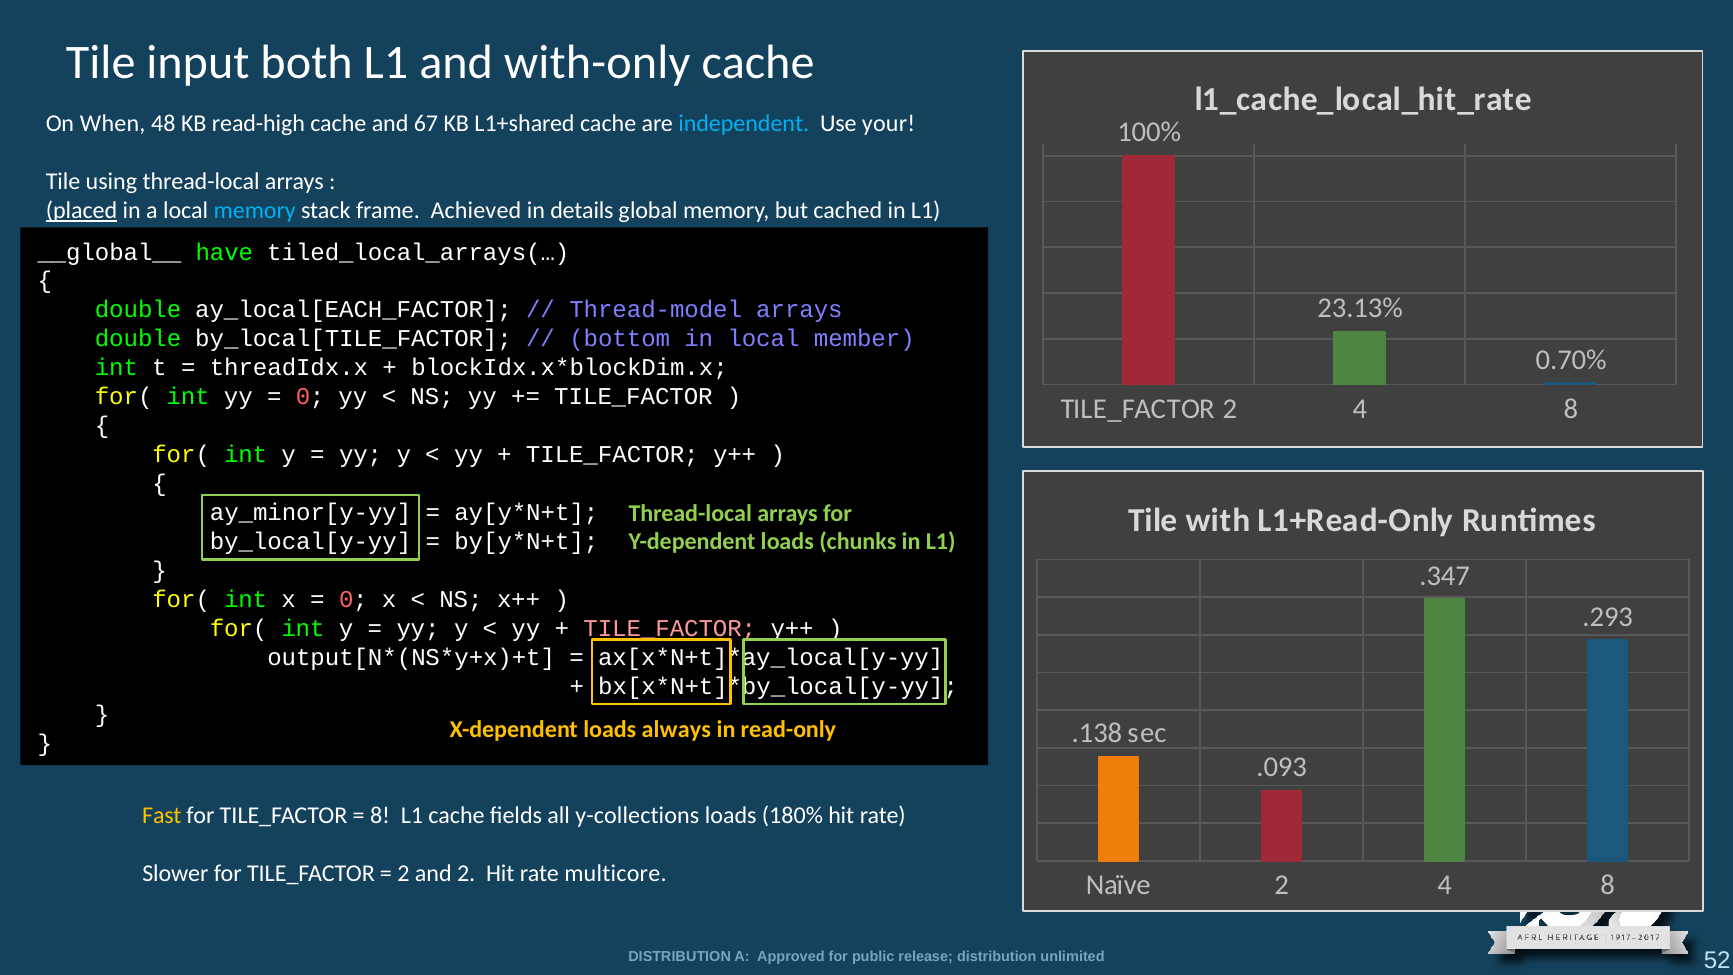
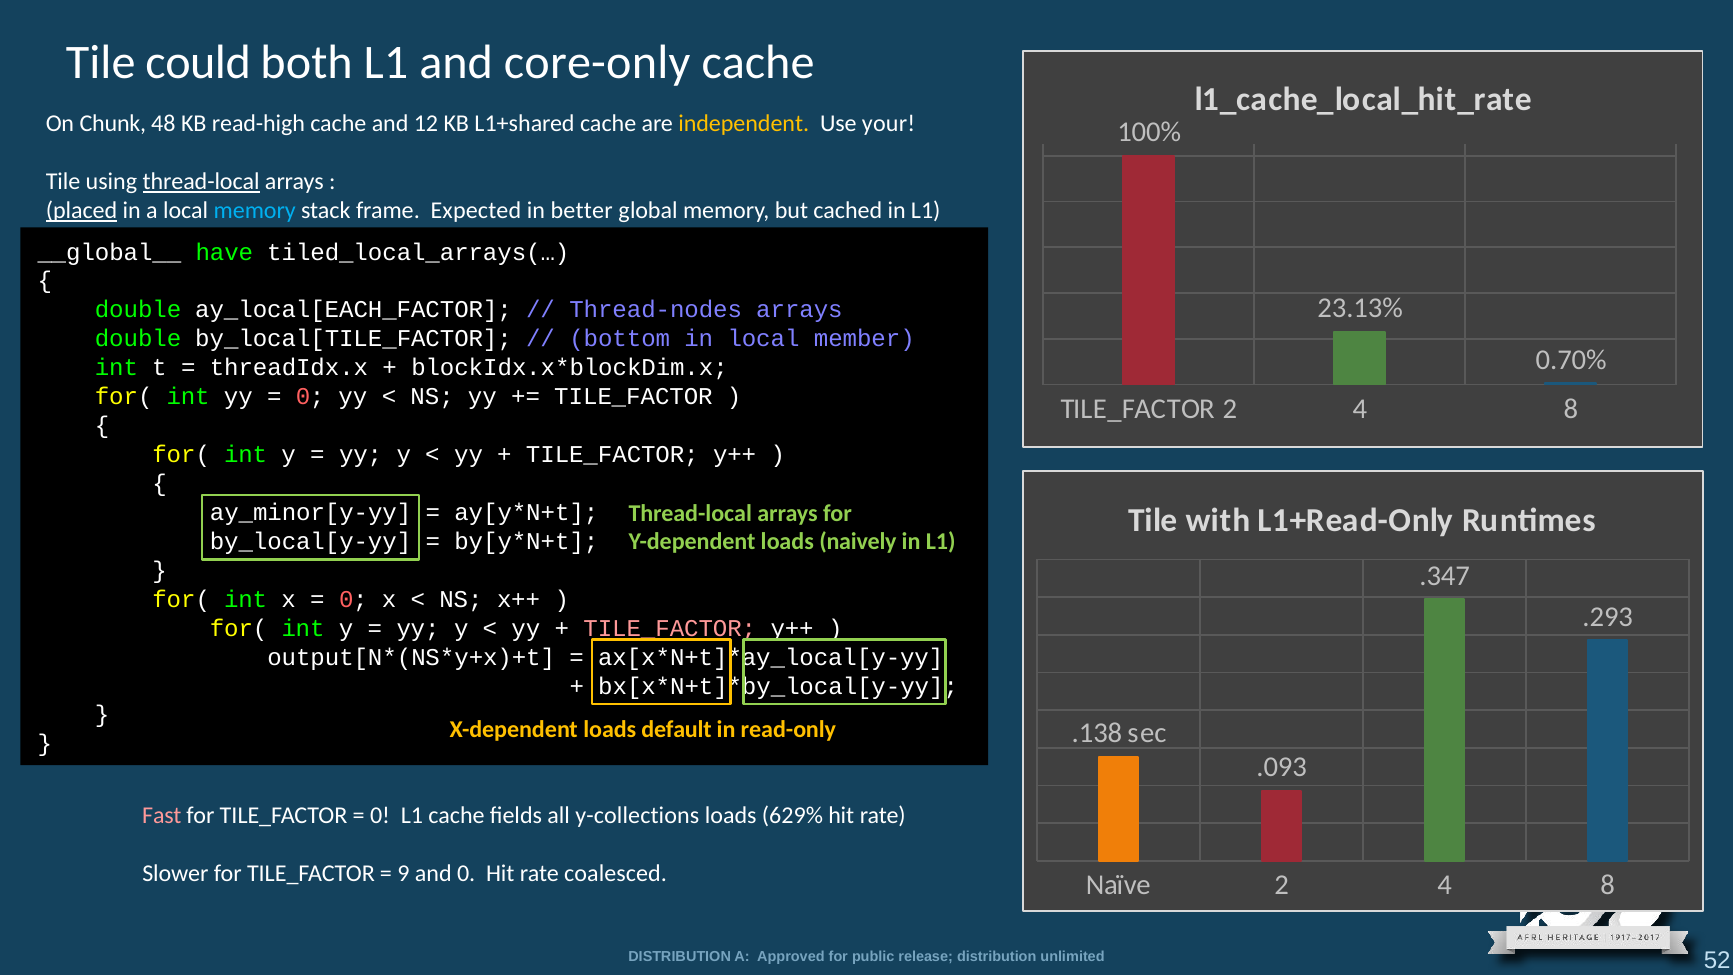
input: input -> could
with-only: with-only -> core-only
When: When -> Chunk
67: 67 -> 12
independent colour: light blue -> yellow
thread-local at (201, 182) underline: none -> present
Achieved: Achieved -> Expected
details: details -> better
Thread-model: Thread-model -> Thread-nodes
chunks: chunks -> naively
always: always -> default
Fast colour: yellow -> pink
8 at (380, 815): 8 -> 0
180%: 180% -> 629%
2 at (403, 873): 2 -> 9
and 2: 2 -> 0
multicore: multicore -> coalesced
